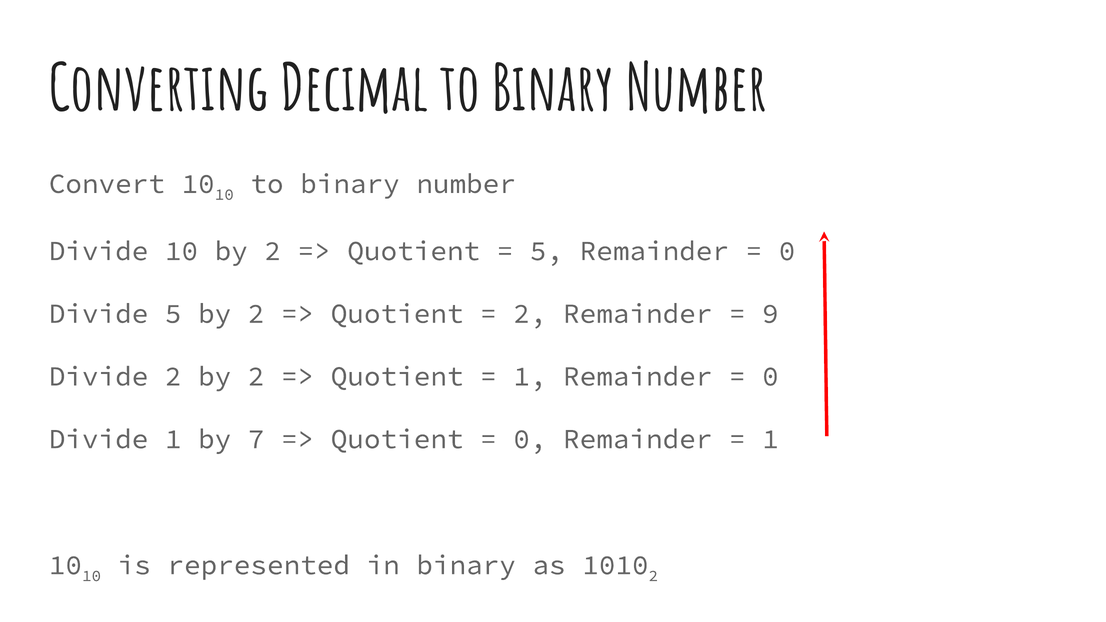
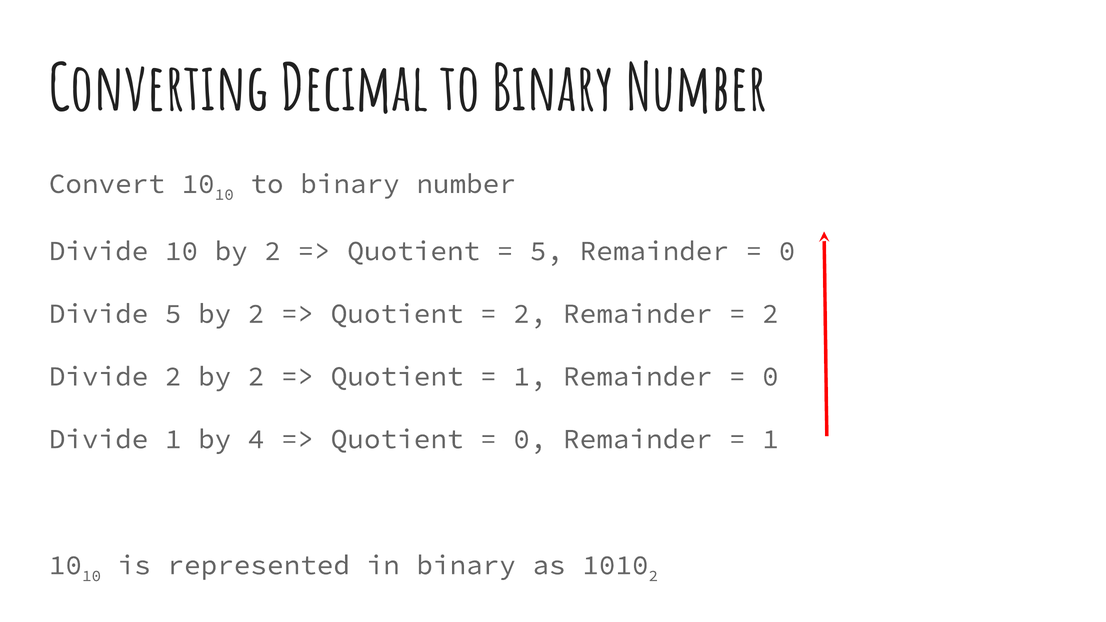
9 at (770, 314): 9 -> 2
7: 7 -> 4
